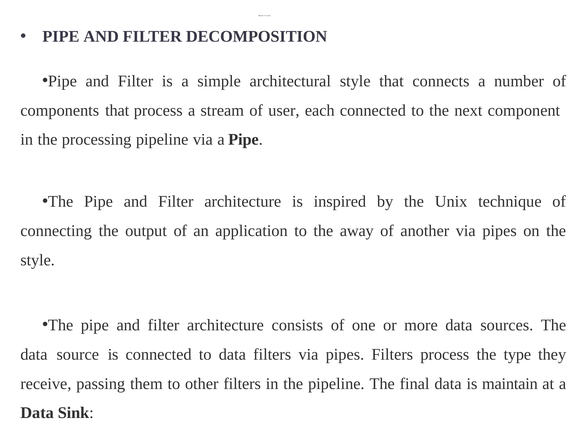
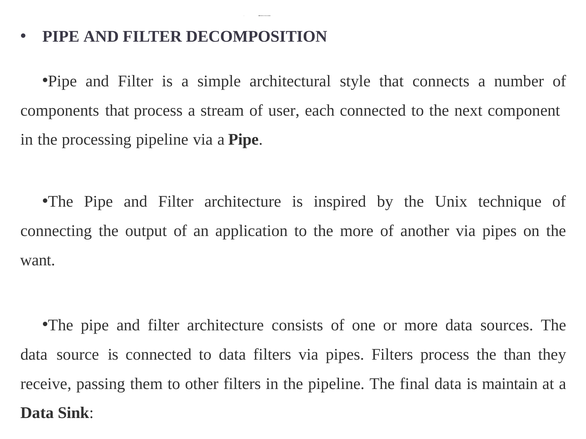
the away: away -> more
style at (38, 260): style -> want
type: type -> than
